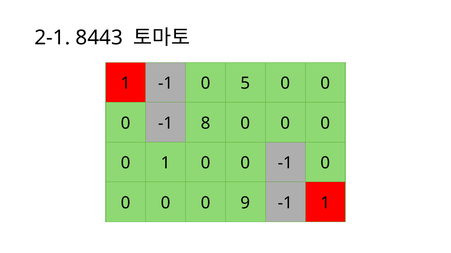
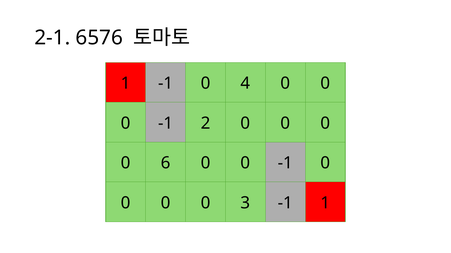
8443: 8443 -> 6576
5: 5 -> 4
8: 8 -> 2
0 1: 1 -> 6
9: 9 -> 3
